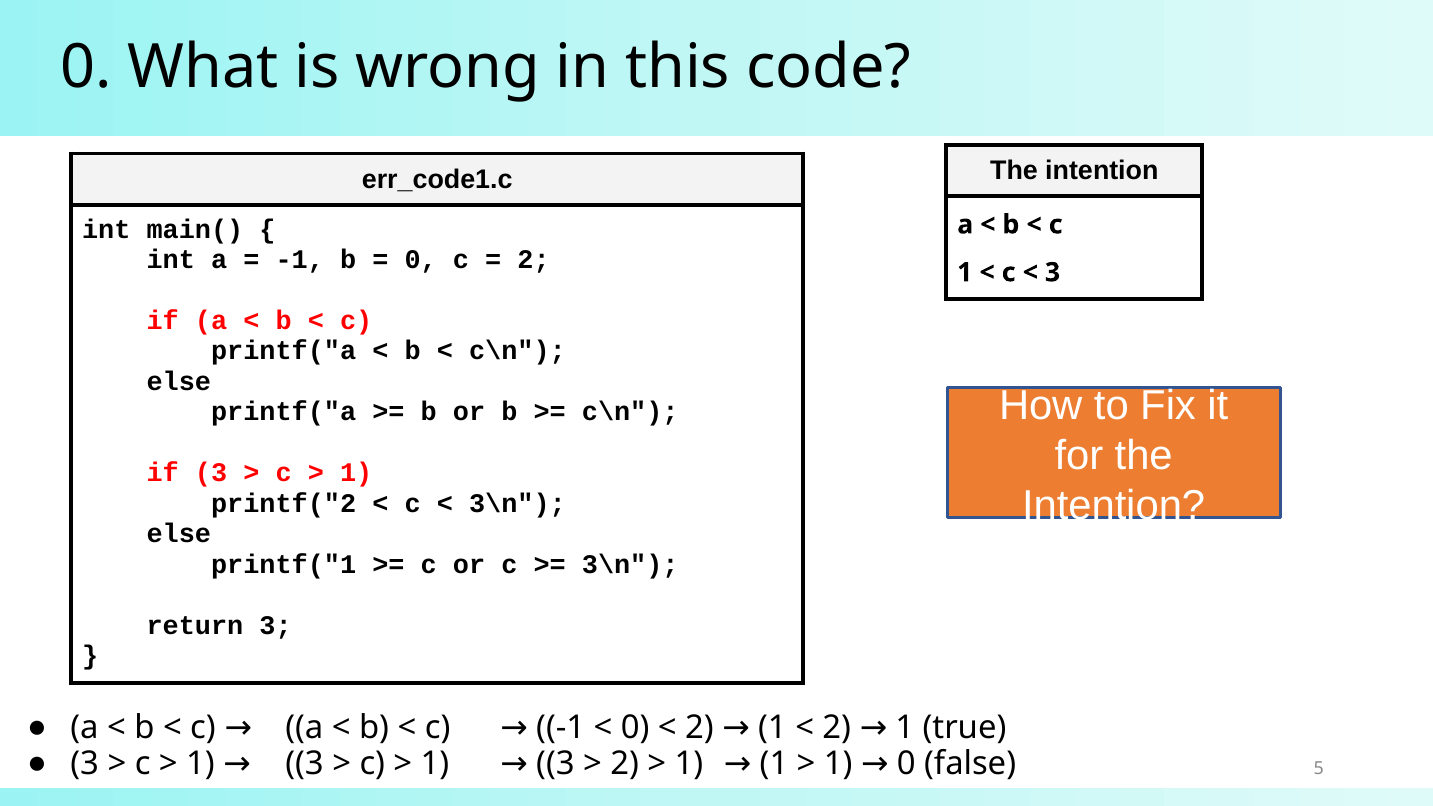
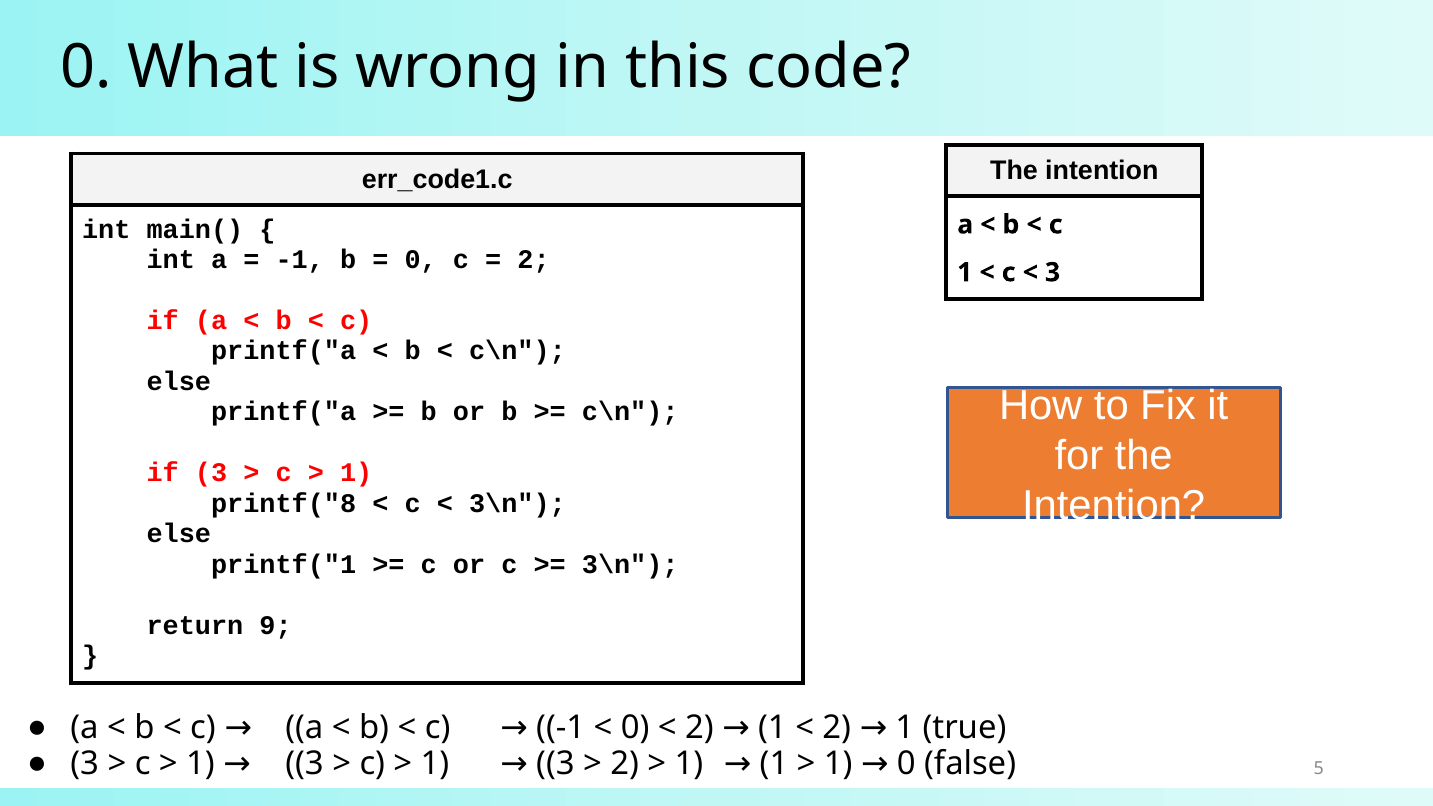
printf("2: printf("2 -> printf("8
return 3: 3 -> 9
